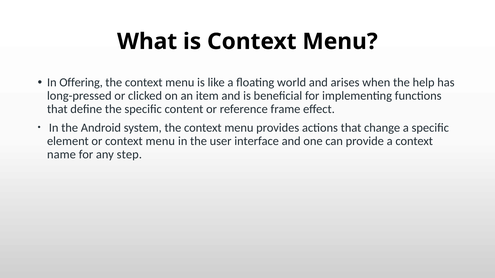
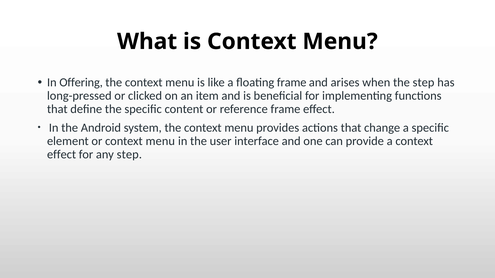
floating world: world -> frame
the help: help -> step
name at (61, 155): name -> effect
